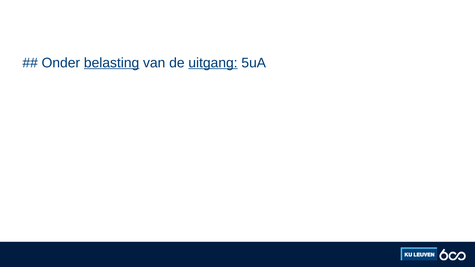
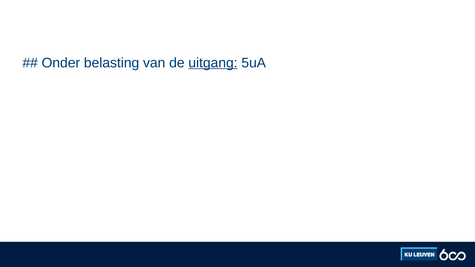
belasting underline: present -> none
